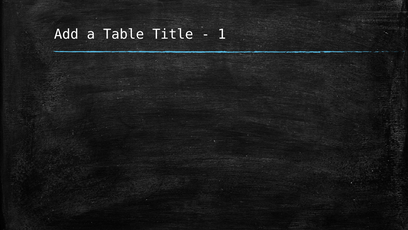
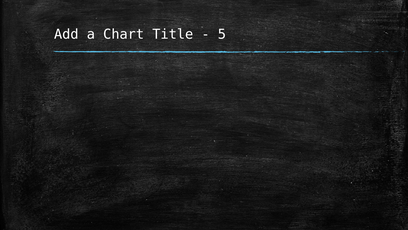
Table: Table -> Chart
1: 1 -> 5
